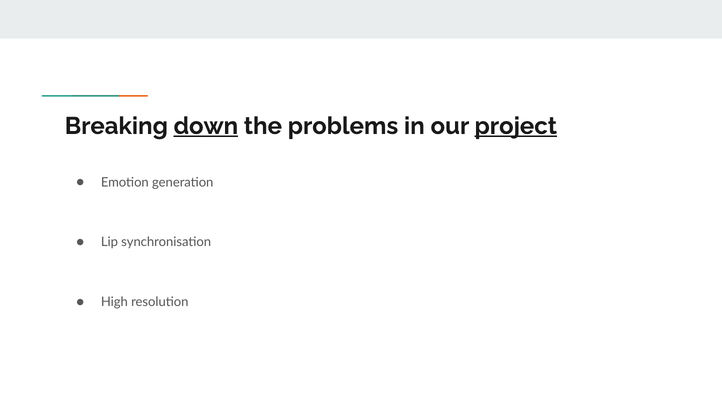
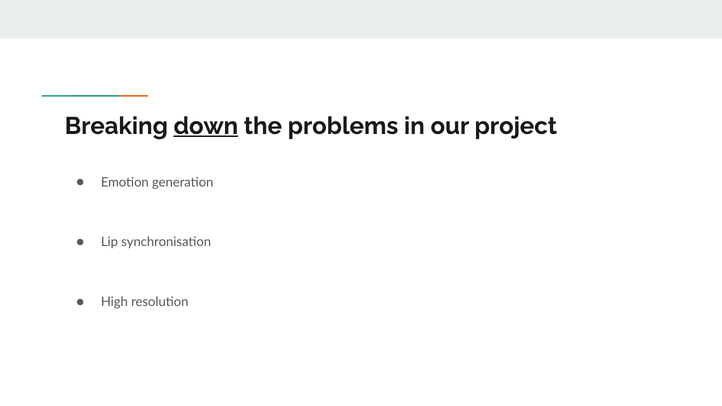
project underline: present -> none
